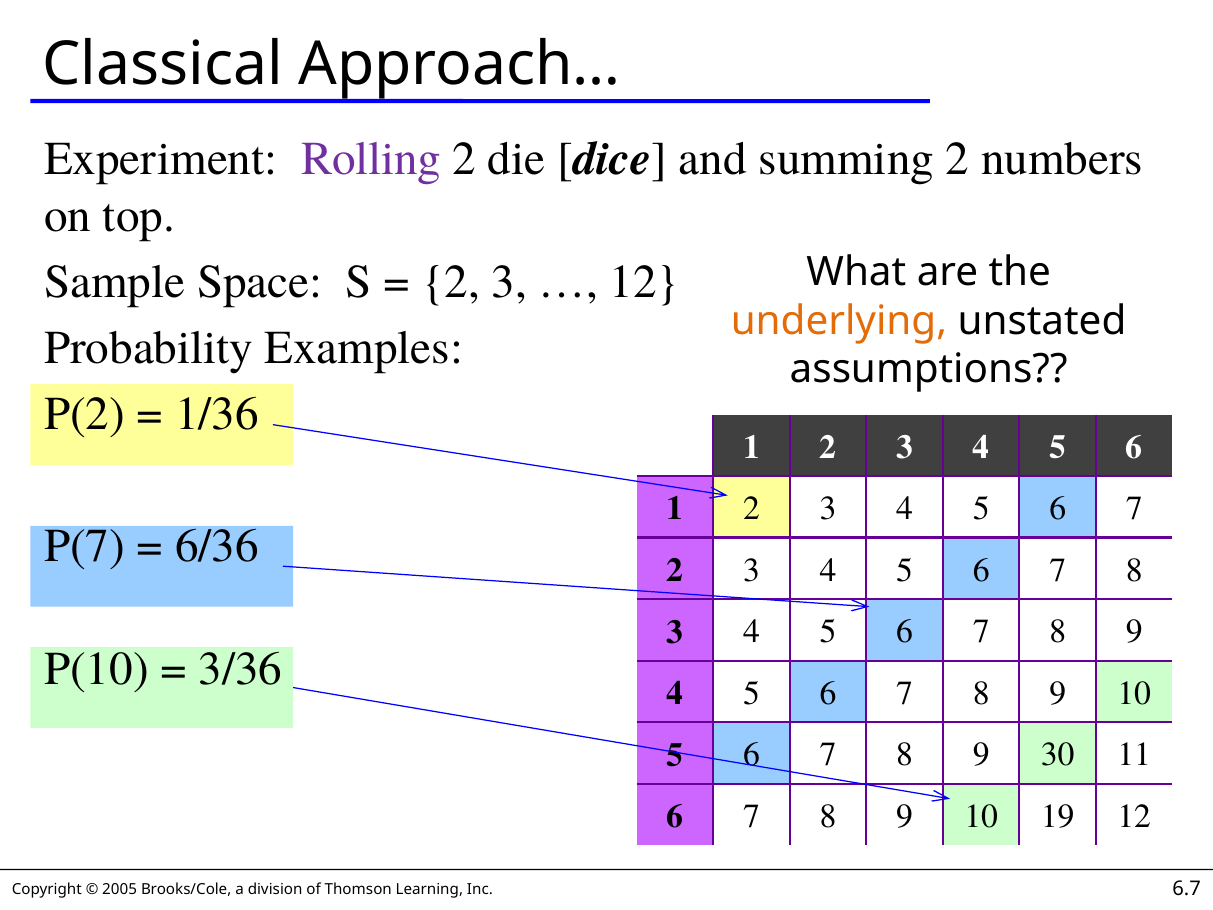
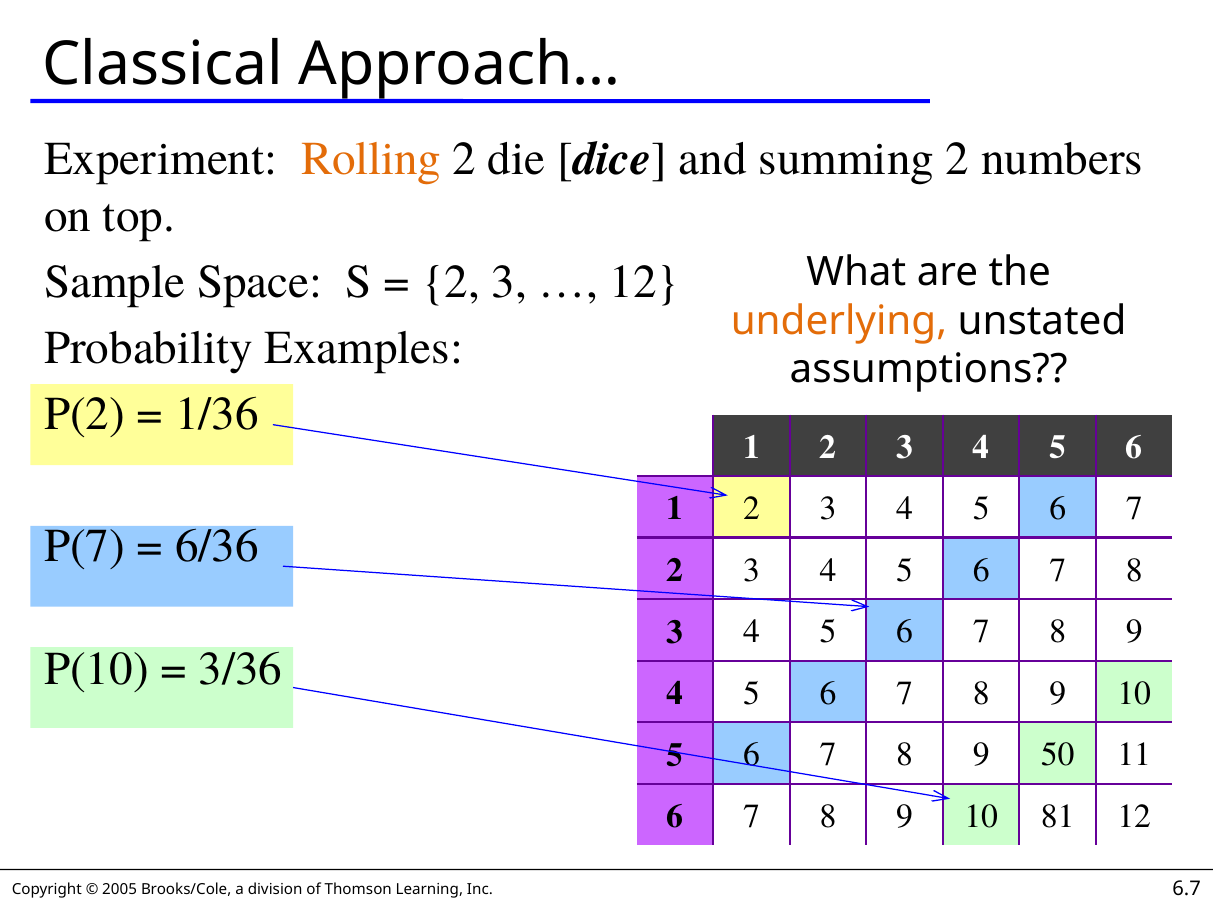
Rolling colour: purple -> orange
30: 30 -> 50
19: 19 -> 81
